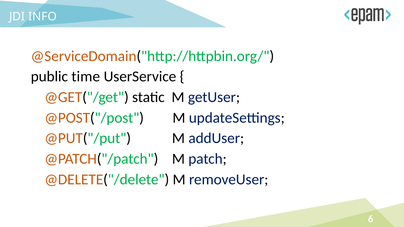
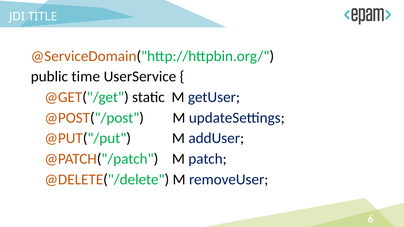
INFO: INFO -> TITLE
